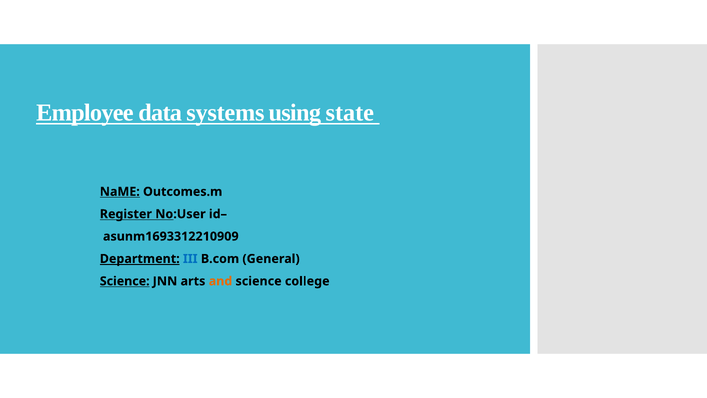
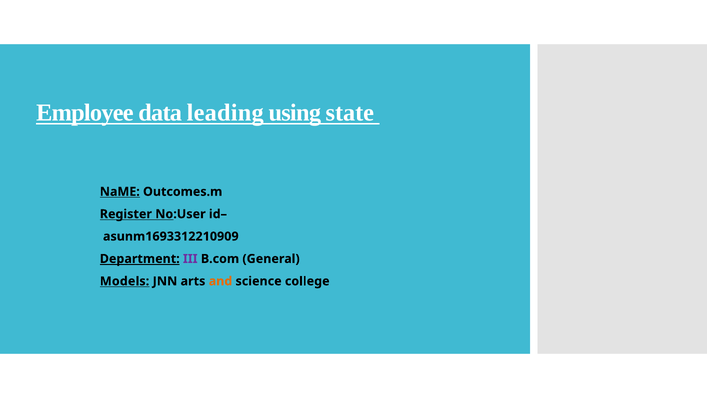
systems: systems -> leading
III colour: blue -> purple
Science at (125, 281): Science -> Models
